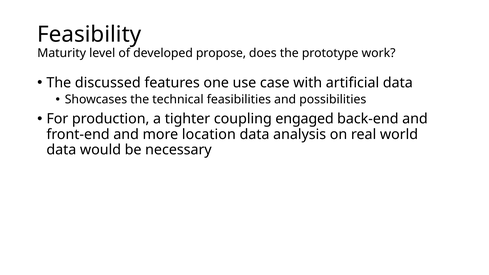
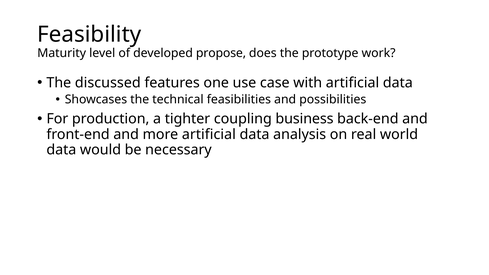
engaged: engaged -> business
more location: location -> artificial
